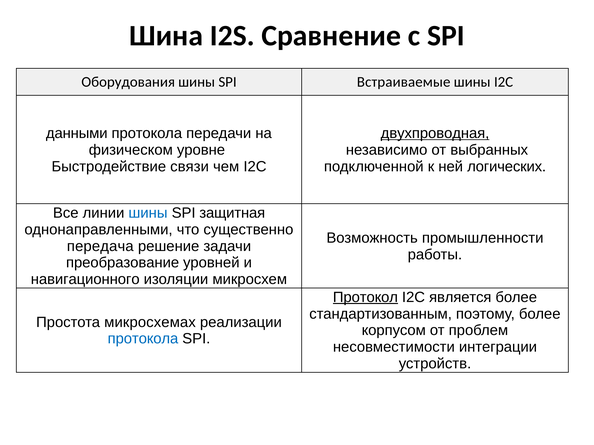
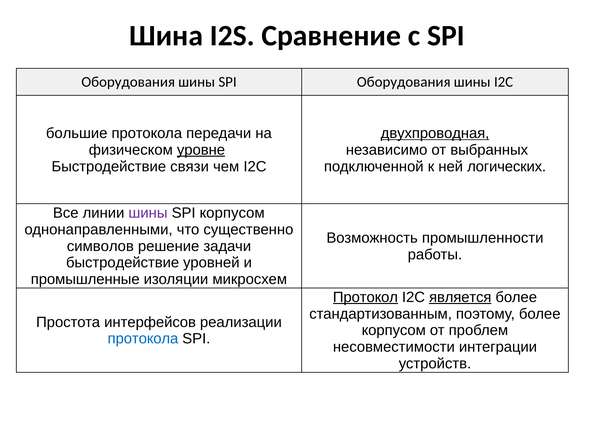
шины SPI Встраиваемые: Встраиваемые -> Оборудования
данными: данными -> большие
уровне underline: none -> present
шины at (148, 213) colour: blue -> purple
SPI защитная: защитная -> корпусом
передача: передача -> символов
преобразование at (123, 263): преобразование -> быстродействие
навигационного: навигационного -> промышленные
является underline: none -> present
микросхемах: микросхемах -> интерфейсов
